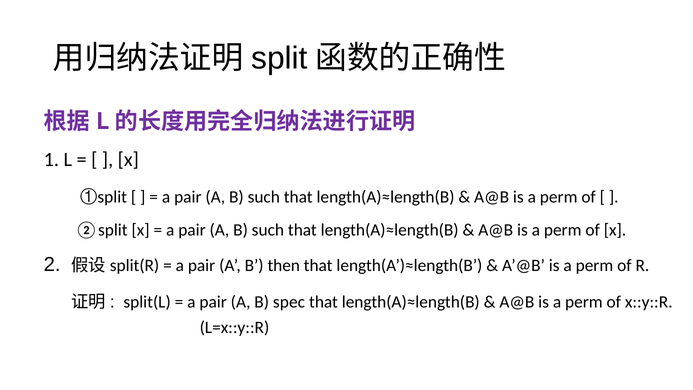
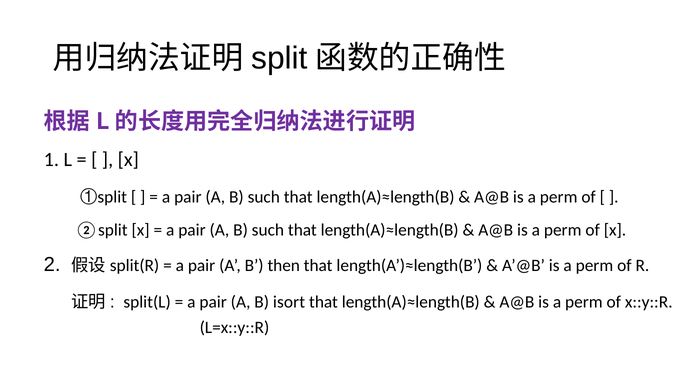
spec: spec -> isort
